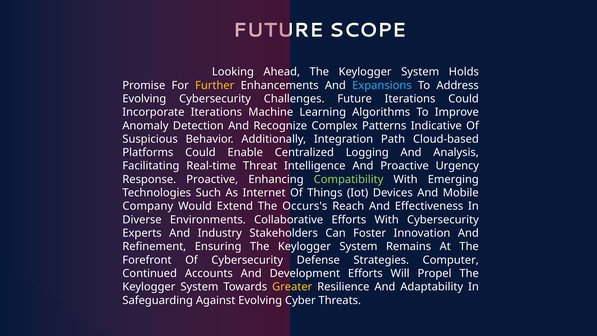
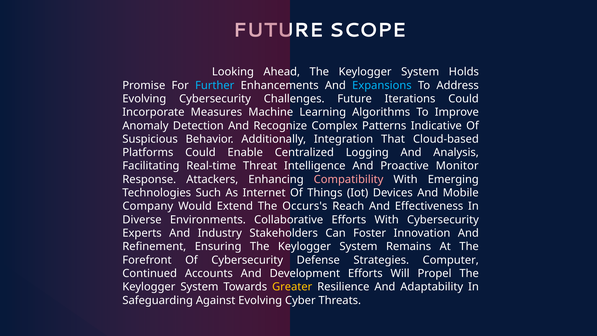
Further colour: yellow -> light blue
Incorporate Iterations: Iterations -> Measures
Path: Path -> That
Urgency: Urgency -> Monitor
Response Proactive: Proactive -> Attackers
Compatibility colour: light green -> pink
